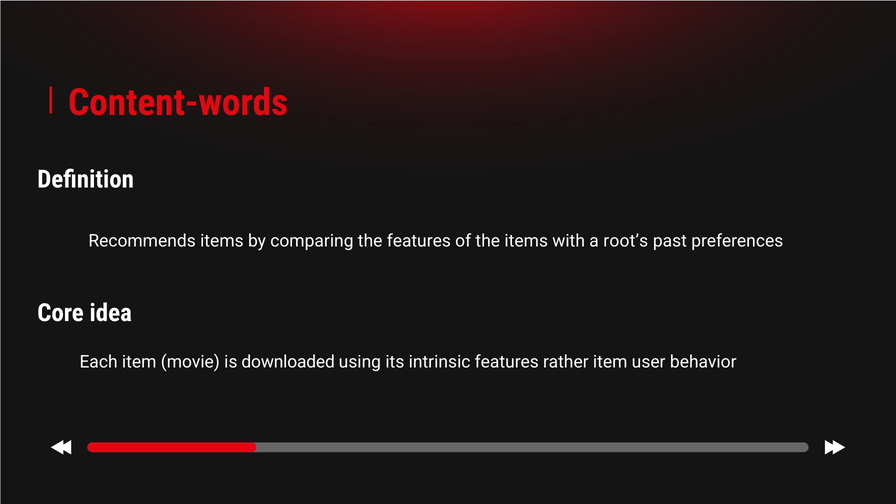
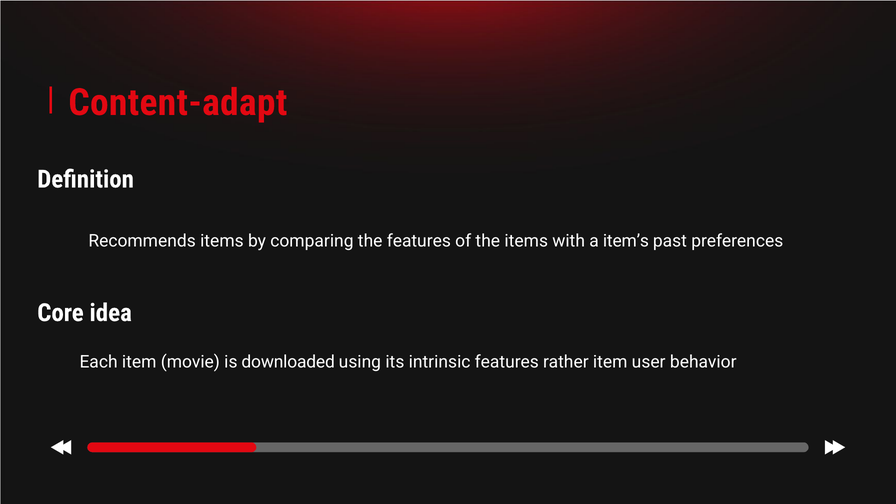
Content-words: Content-words -> Content-adapt
root’s: root’s -> item’s
